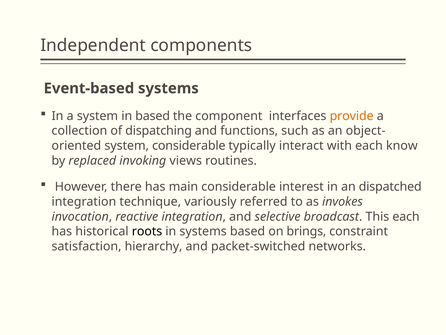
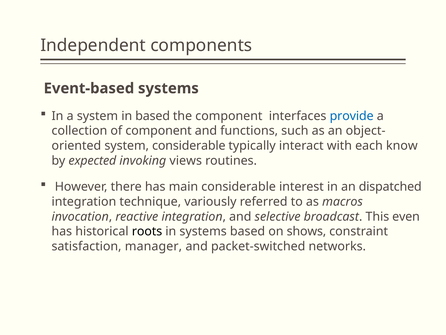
provide colour: orange -> blue
of dispatching: dispatching -> component
replaced: replaced -> expected
invokes: invokes -> macros
This each: each -> even
brings: brings -> shows
hierarchy: hierarchy -> manager
